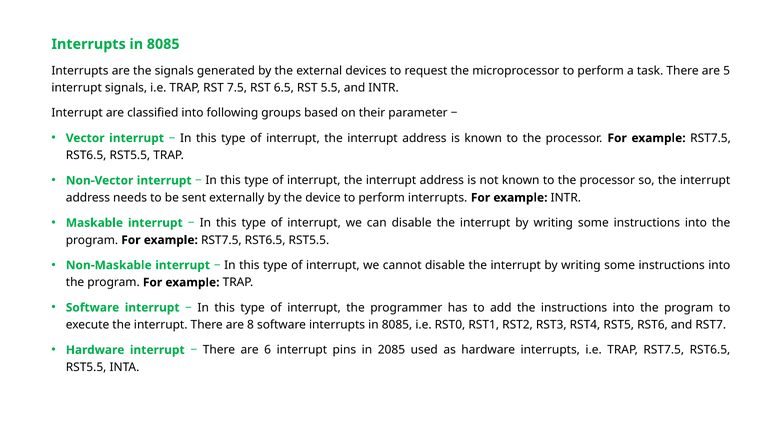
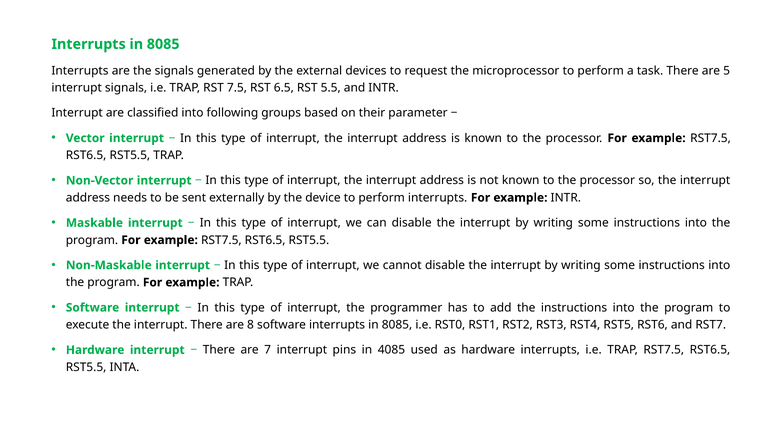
6: 6 -> 7
2085: 2085 -> 4085
